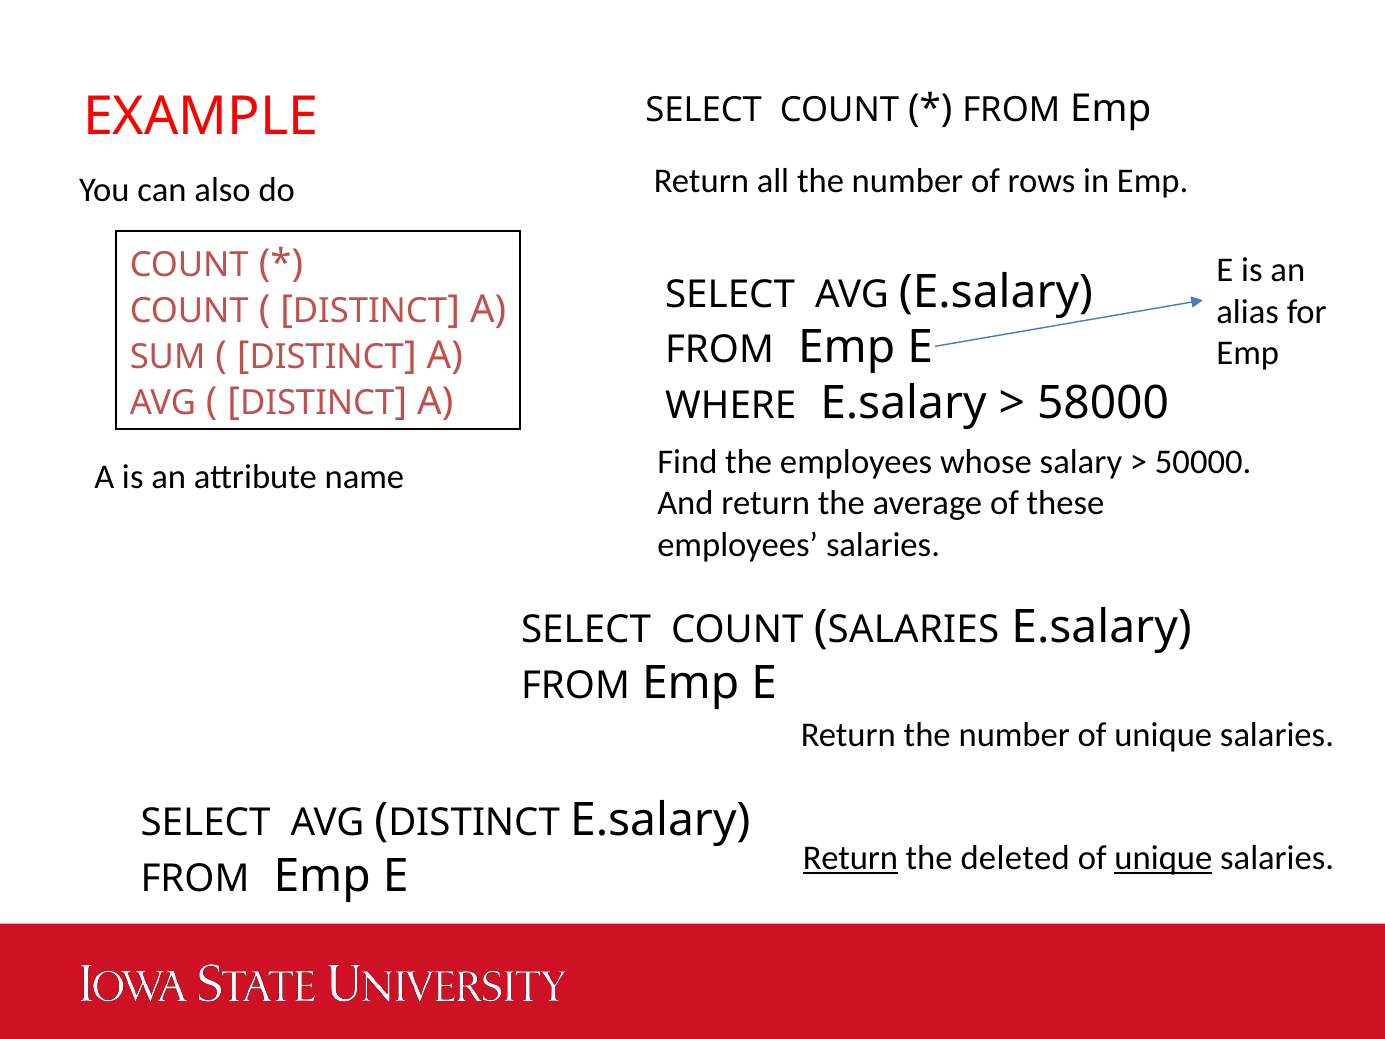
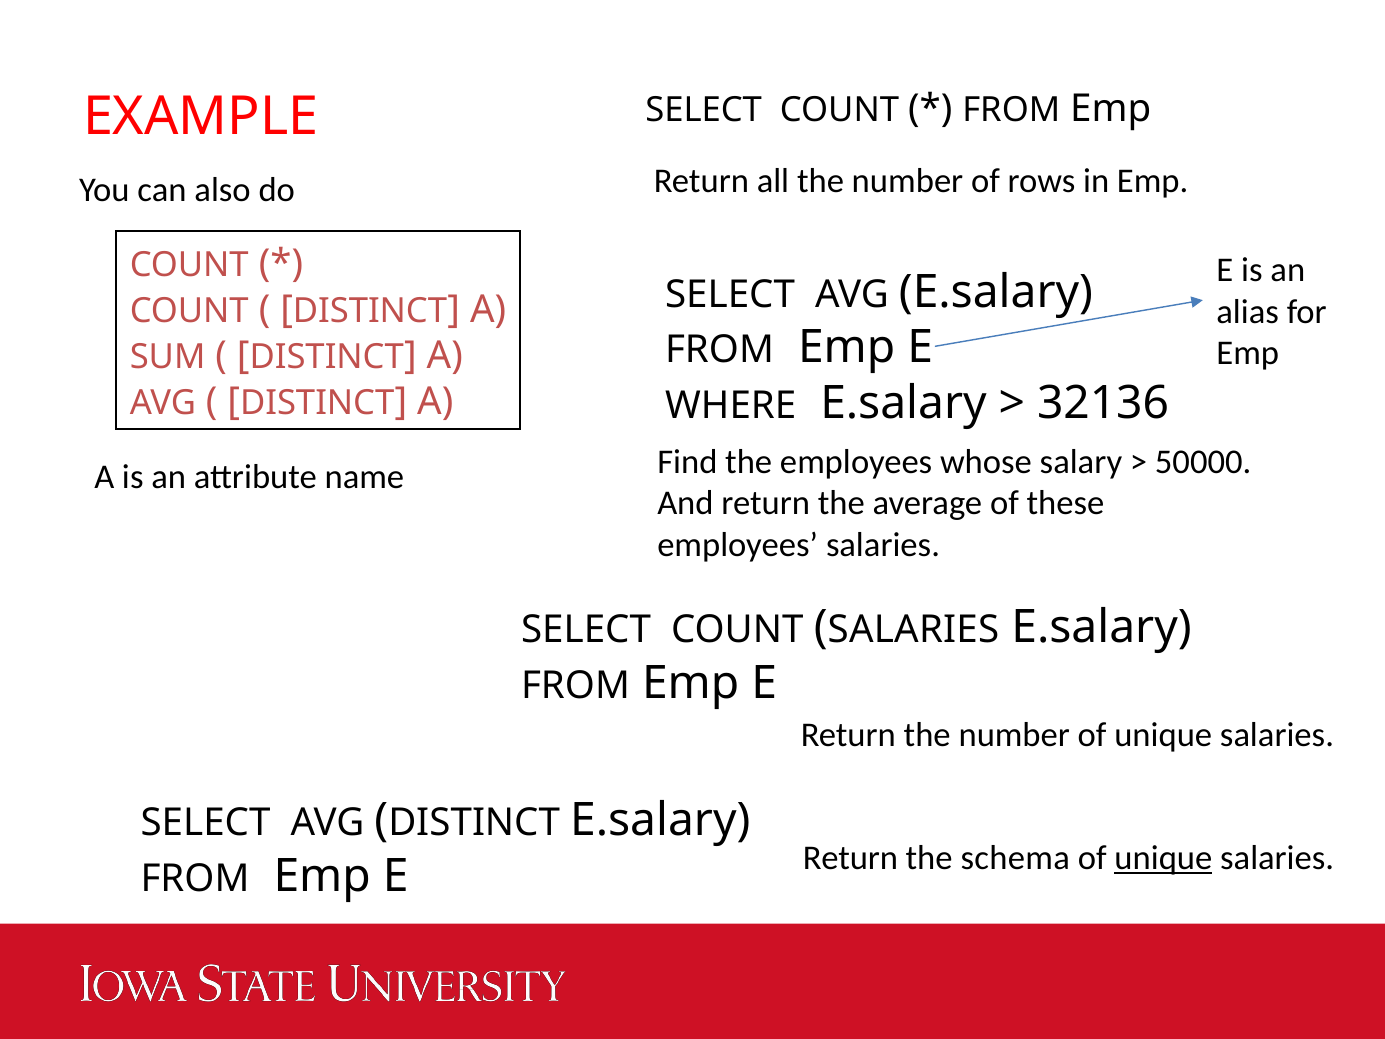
58000: 58000 -> 32136
Return at (850, 858) underline: present -> none
deleted: deleted -> schema
